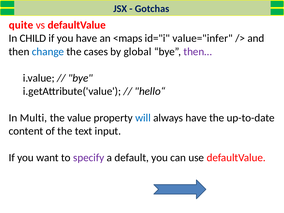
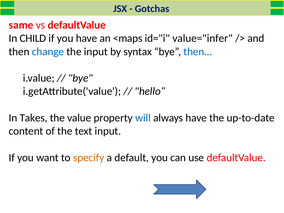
quite: quite -> same
the cases: cases -> input
global: global -> syntax
then… colour: purple -> blue
Multi: Multi -> Takes
specify colour: purple -> orange
